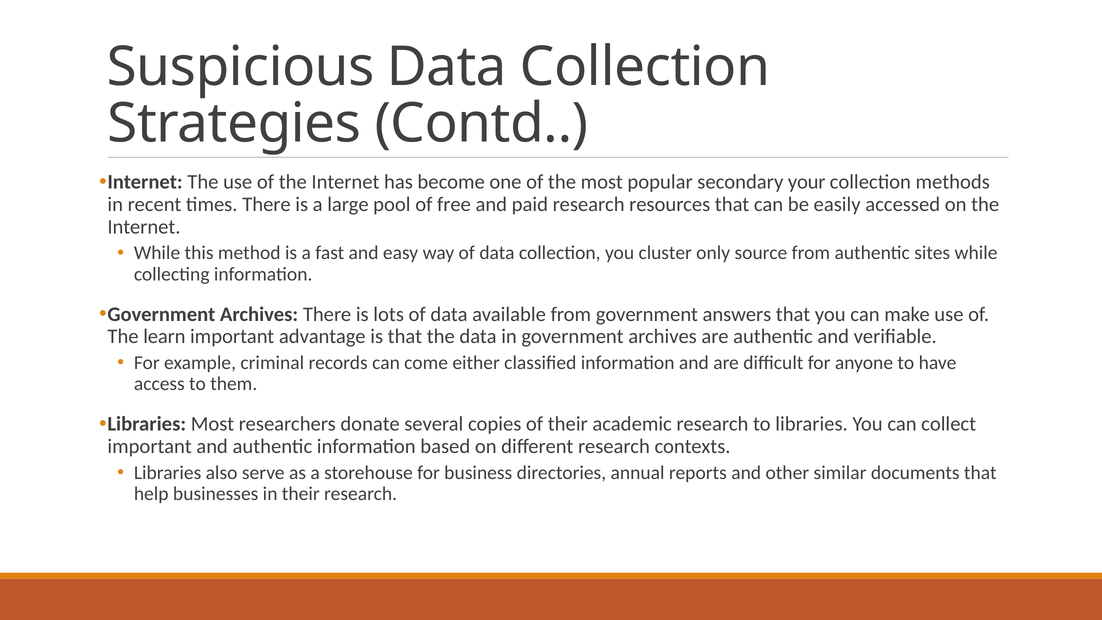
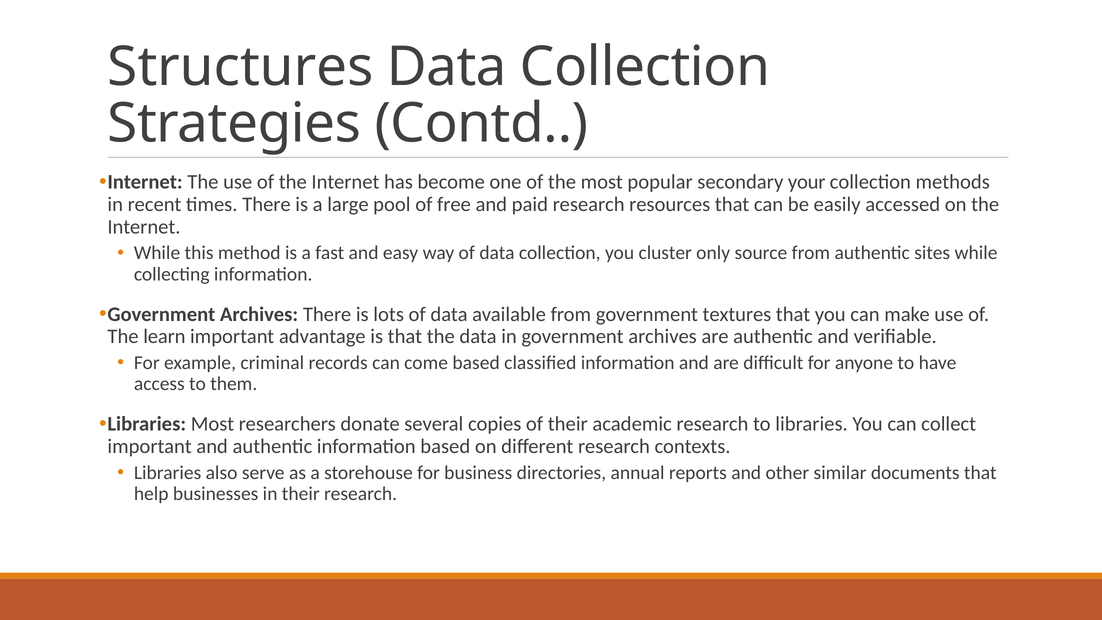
Suspicious: Suspicious -> Structures
answers: answers -> textures
come either: either -> based
